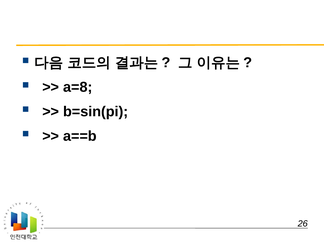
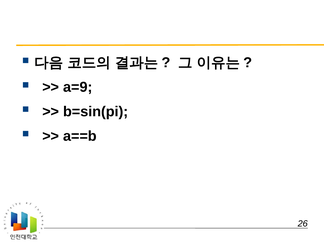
a=8: a=8 -> a=9
